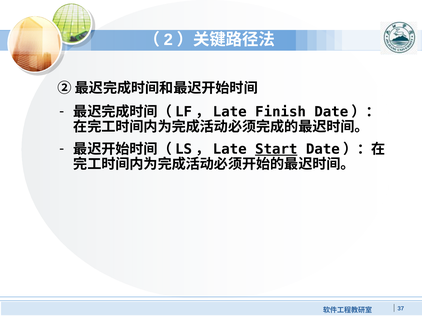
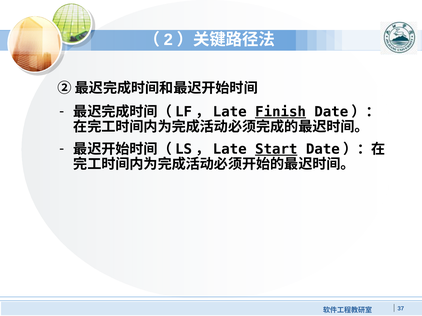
Finish underline: none -> present
